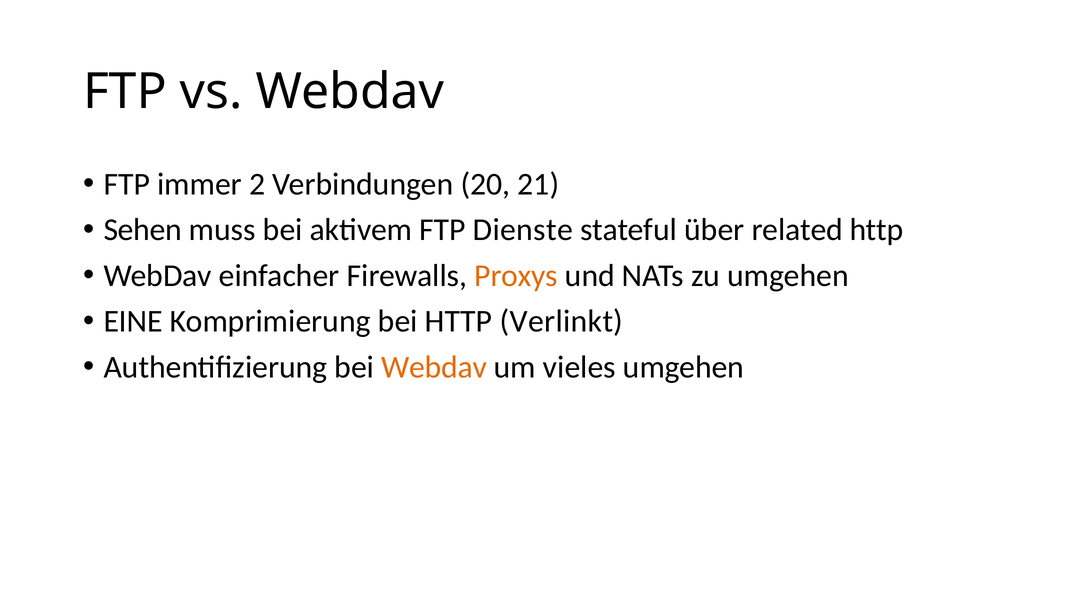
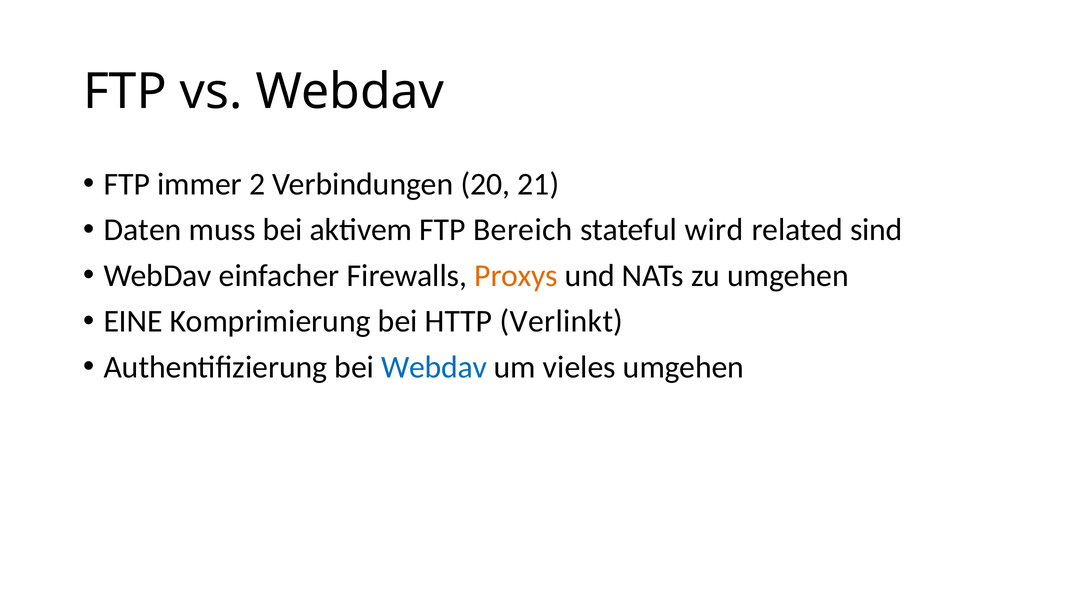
Sehen: Sehen -> Daten
Dienste: Dienste -> Bereich
über: über -> wird
related http: http -> sind
Webdav at (434, 367) colour: orange -> blue
